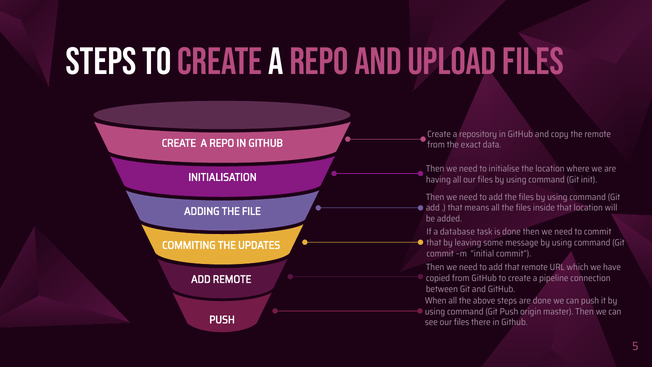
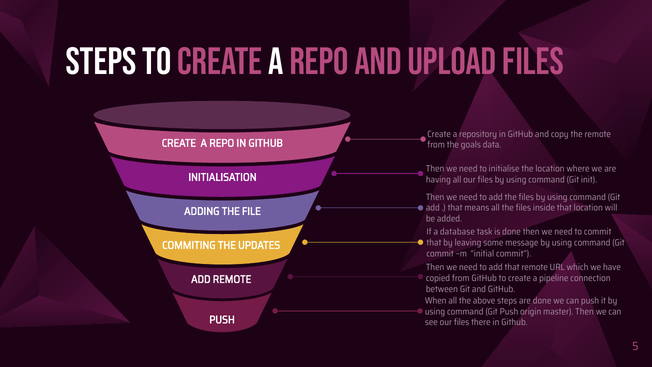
exact: exact -> goals
